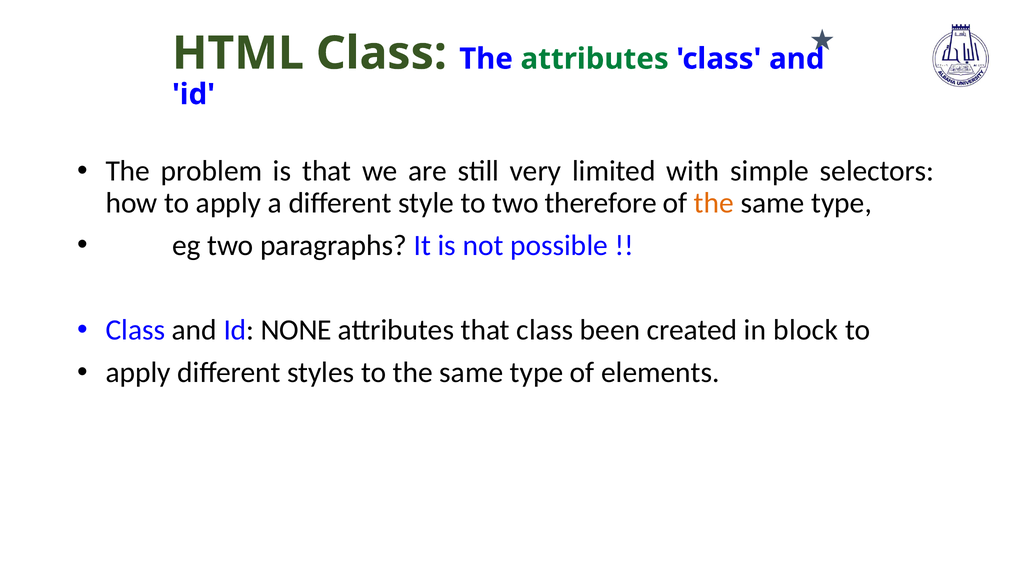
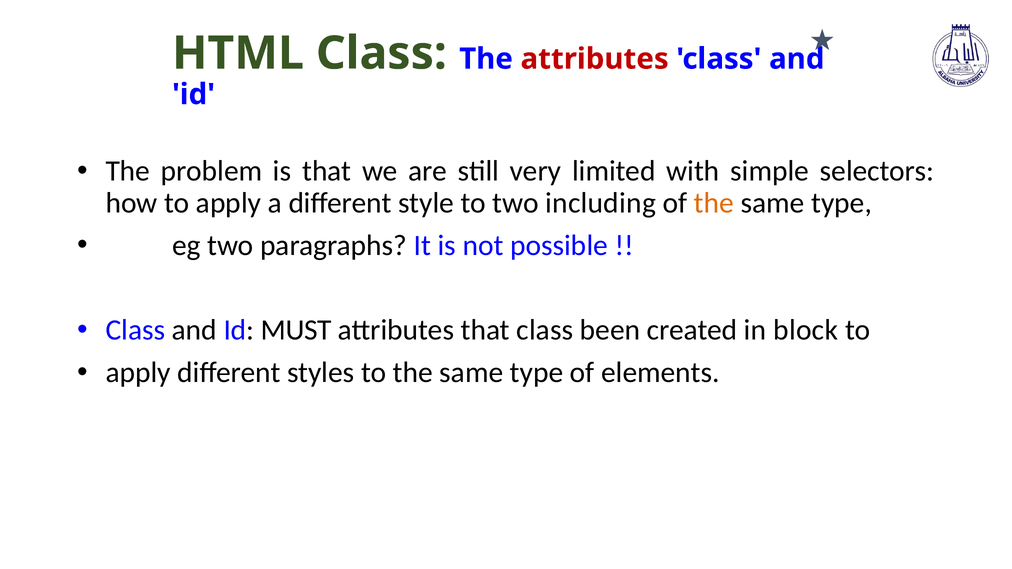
attributes at (595, 59) colour: green -> red
therefore: therefore -> including
NONE: NONE -> MUST
